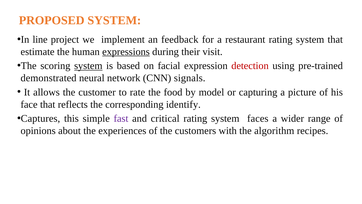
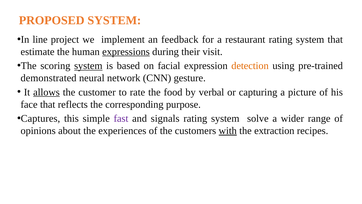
detection colour: red -> orange
signals: signals -> gesture
allows underline: none -> present
model: model -> verbal
identify: identify -> purpose
critical: critical -> signals
faces: faces -> solve
with underline: none -> present
algorithm: algorithm -> extraction
